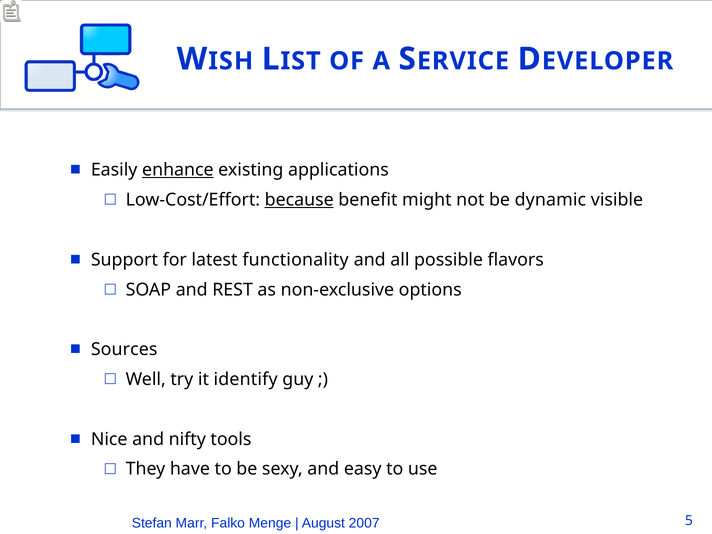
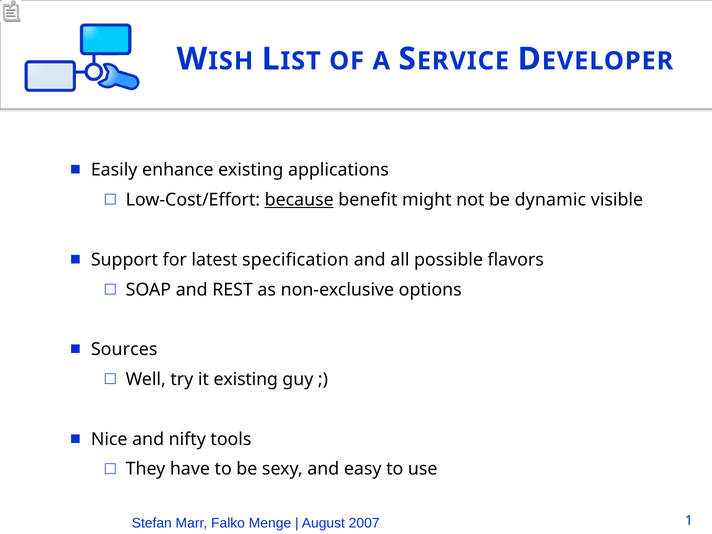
enhance underline: present -> none
functionality: functionality -> specification
it identify: identify -> existing
5: 5 -> 1
